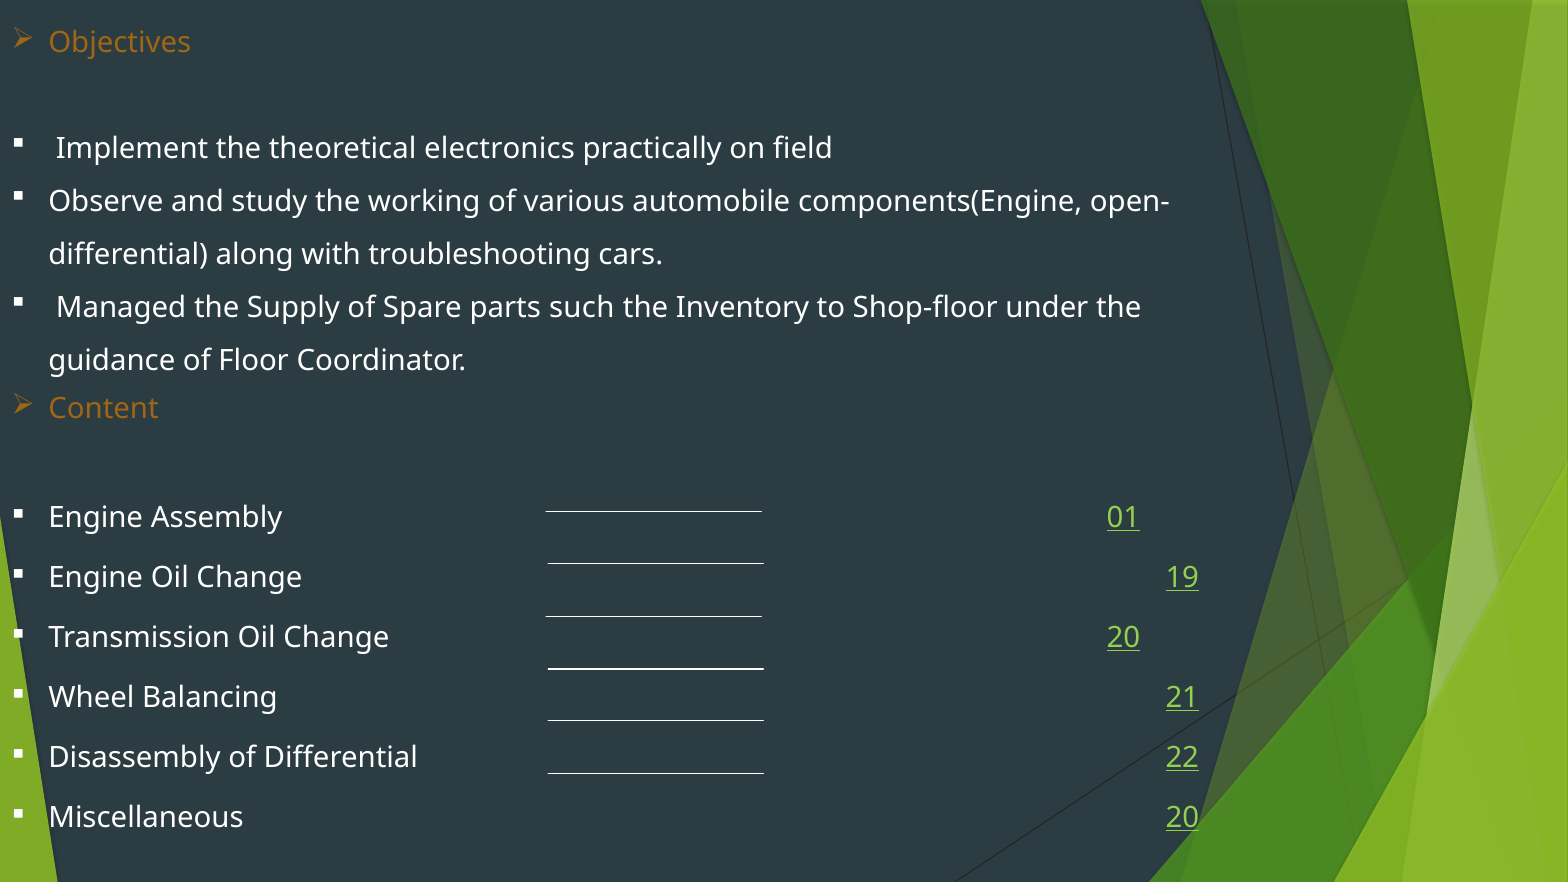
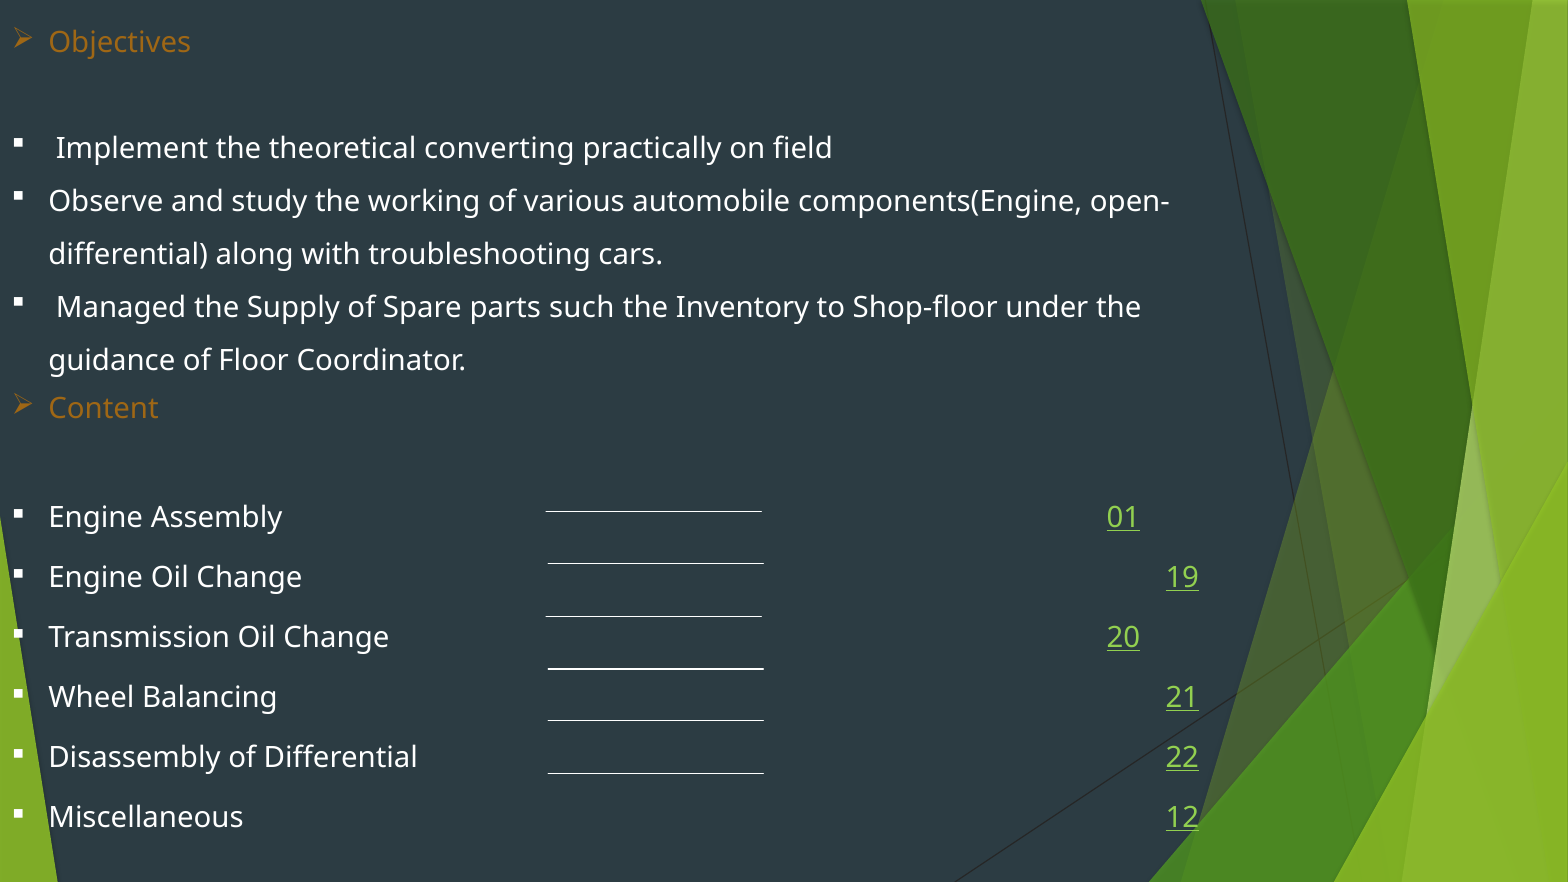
electronics: electronics -> converting
Miscellaneous 20: 20 -> 12
